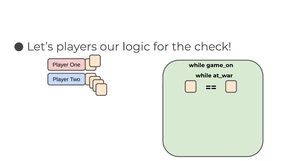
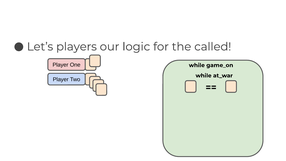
check: check -> called
